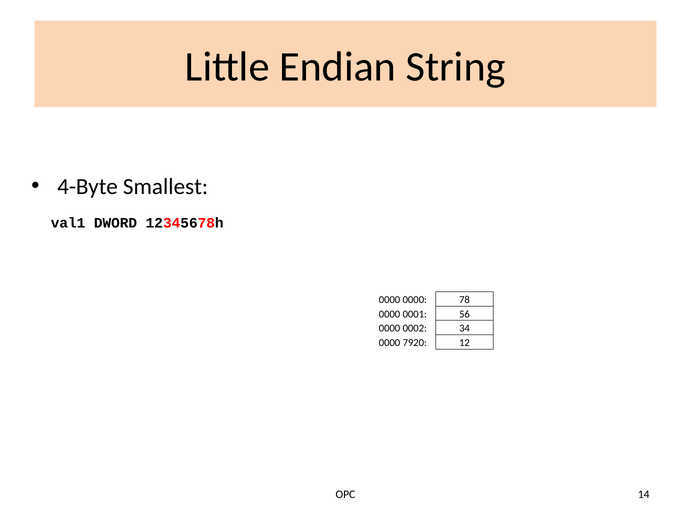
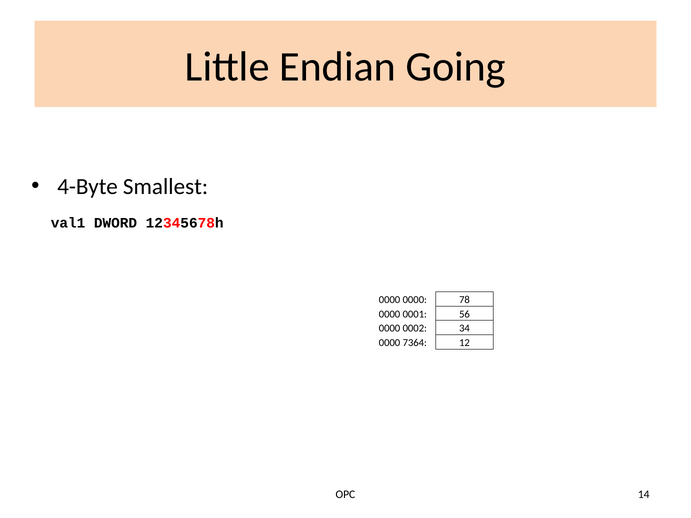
String: String -> Going
7920: 7920 -> 7364
